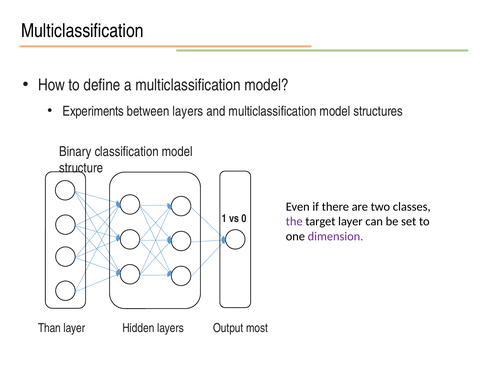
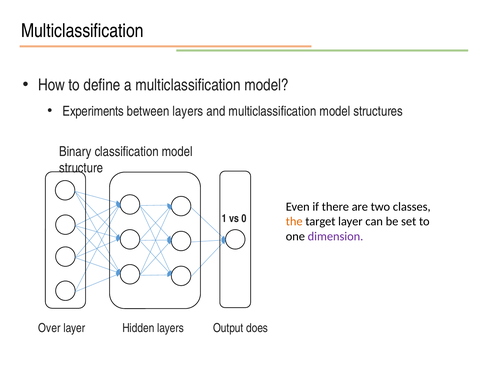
the colour: purple -> orange
Than: Than -> Over
most: most -> does
